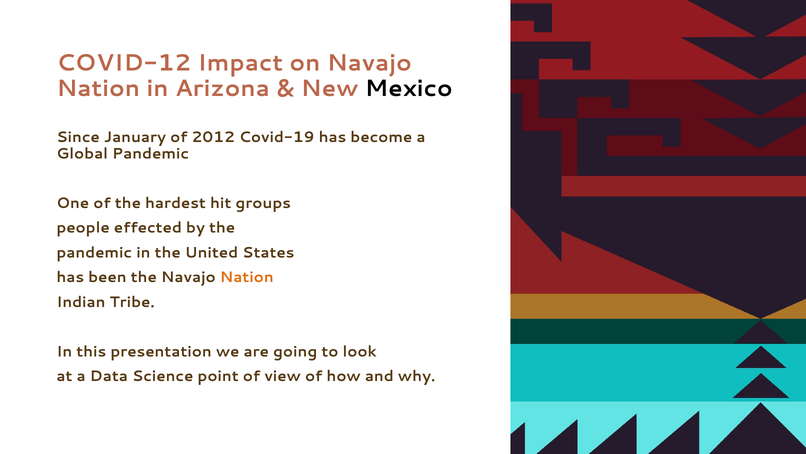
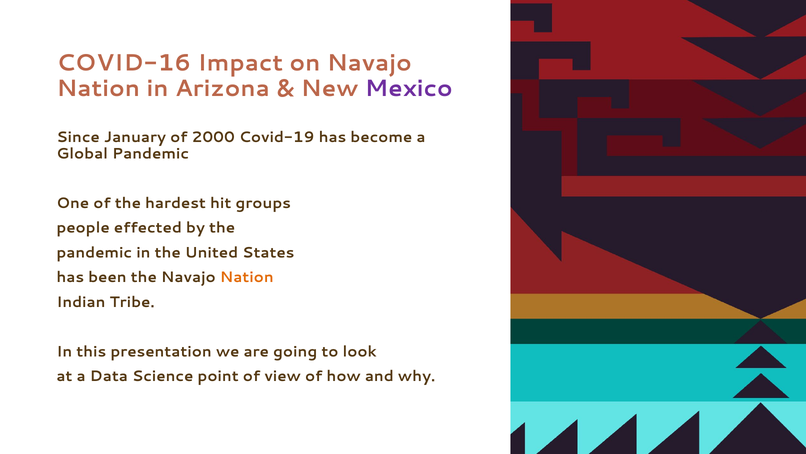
COVID-12: COVID-12 -> COVID-16
Mexico colour: black -> purple
2012: 2012 -> 2000
